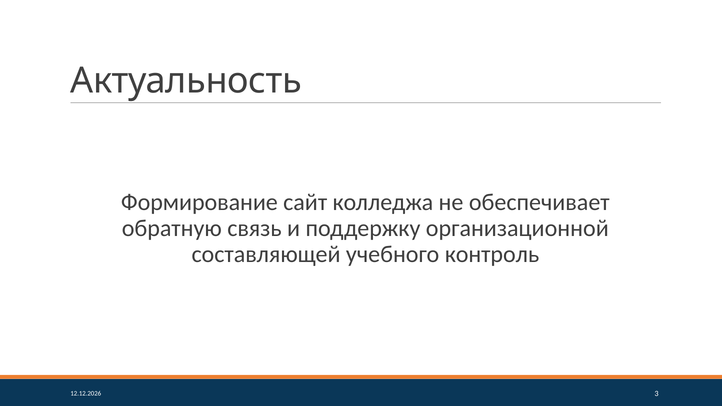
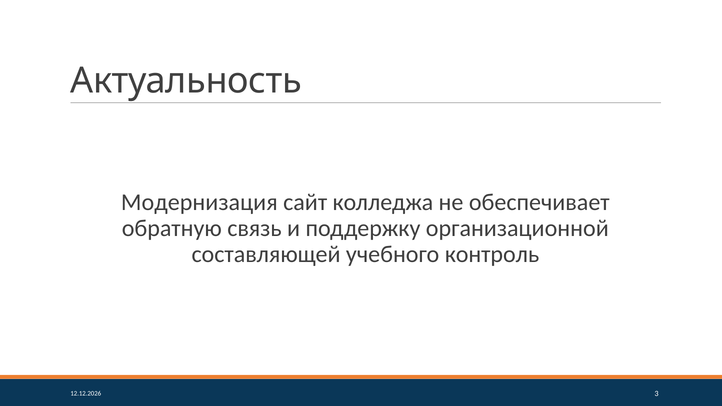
Формирование: Формирование -> Модернизация
